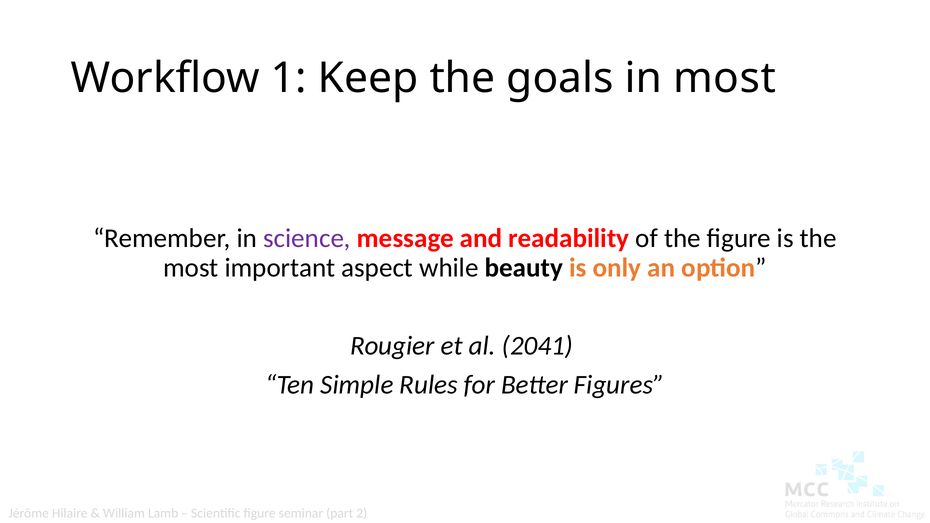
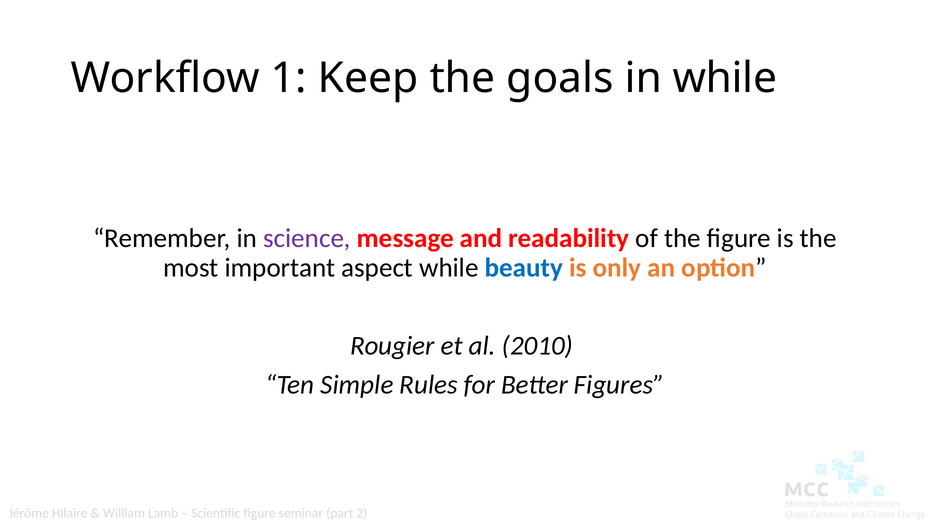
in most: most -> while
beauty colour: black -> blue
2041: 2041 -> 2010
